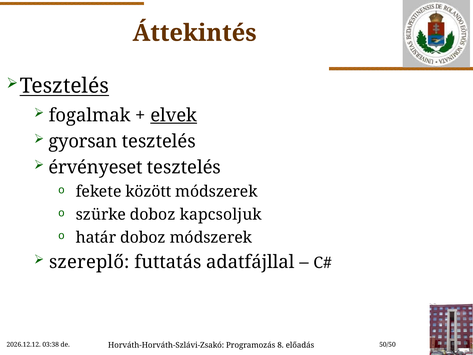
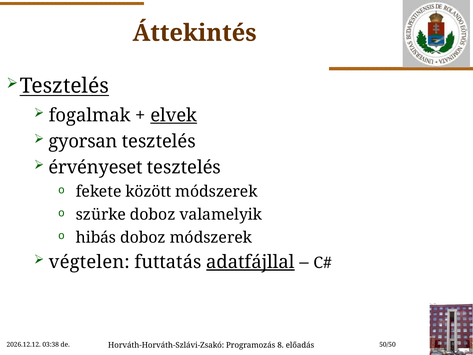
kapcsoljuk: kapcsoljuk -> valamelyik
határ: határ -> hibás
szereplő: szereplő -> végtelen
adatfájllal underline: none -> present
